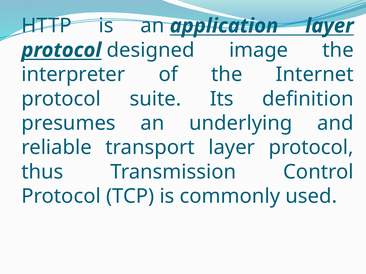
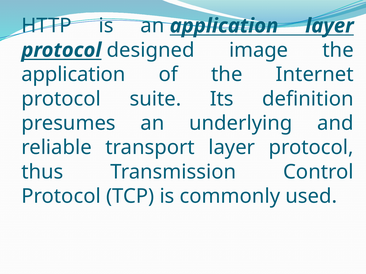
interpreter at (73, 75): interpreter -> application
